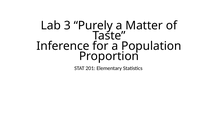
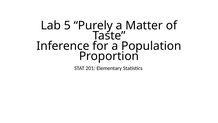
3: 3 -> 5
